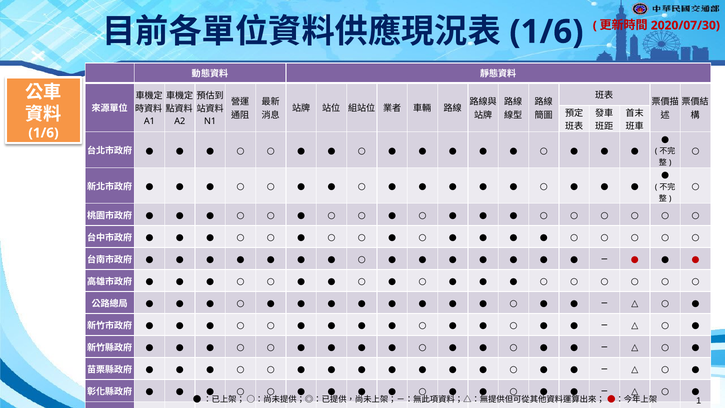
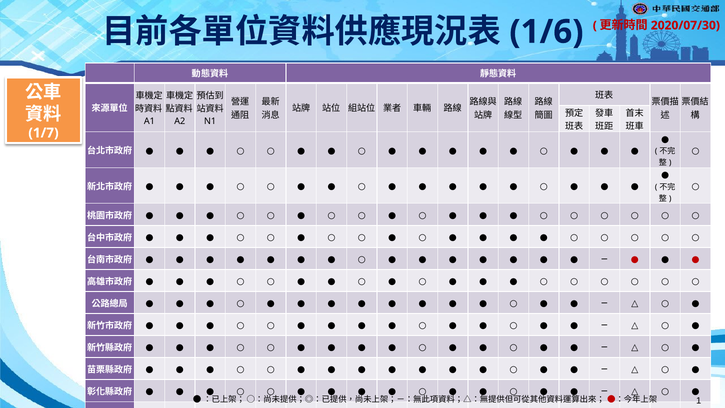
1/6 at (43, 133): 1/6 -> 1/7
